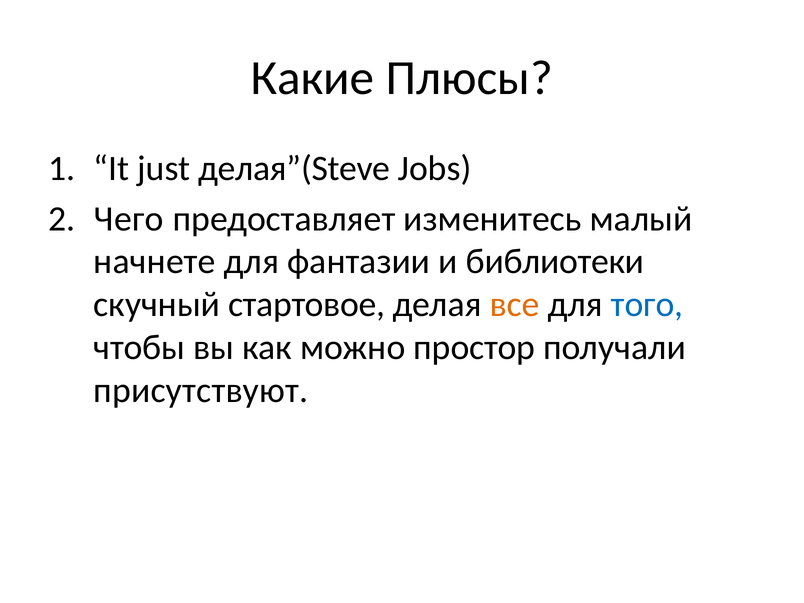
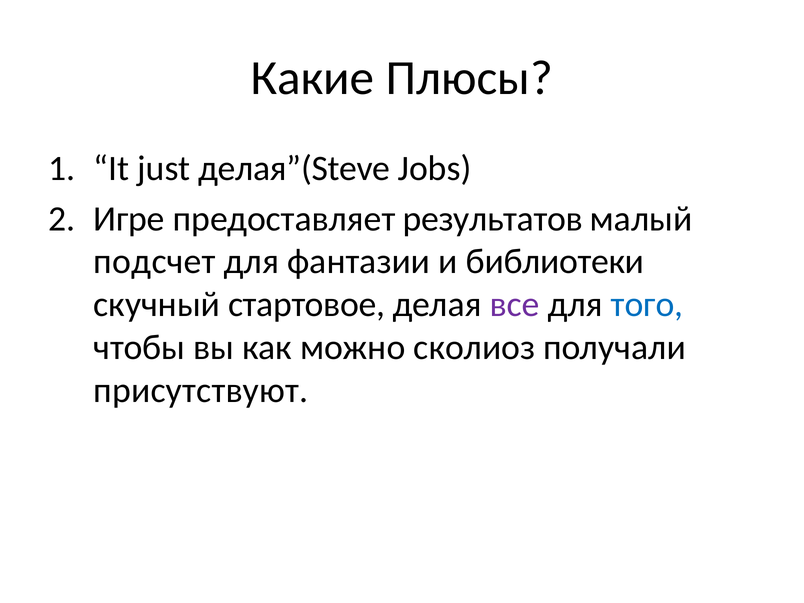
Чего: Чего -> Игре
изменитесь: изменитесь -> результатов
начнете: начнете -> подсчет
все colour: orange -> purple
простор: простор -> сколиоз
